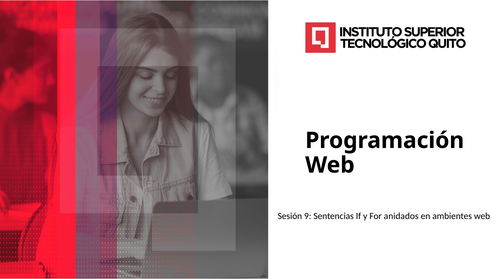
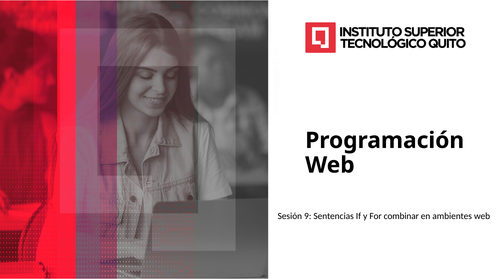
anidados: anidados -> combinar
